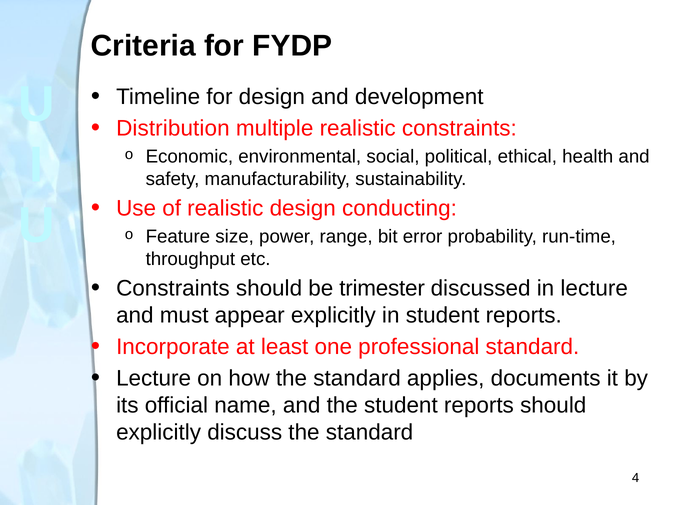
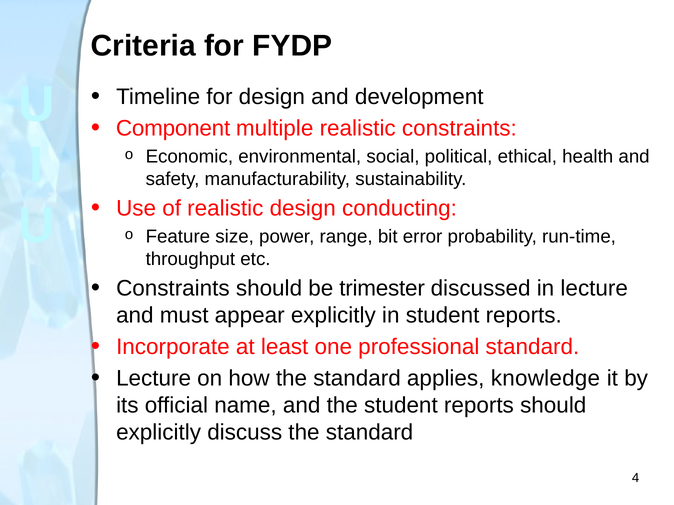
Distribution: Distribution -> Component
documents: documents -> knowledge
